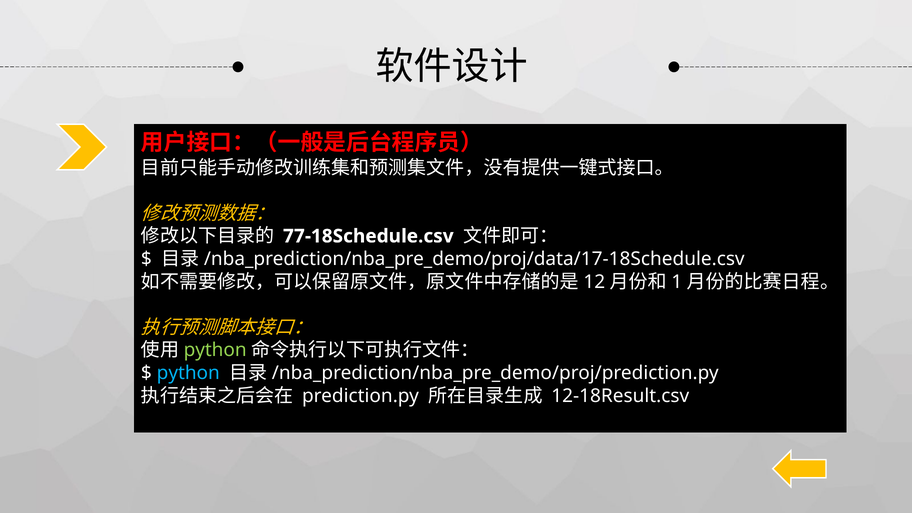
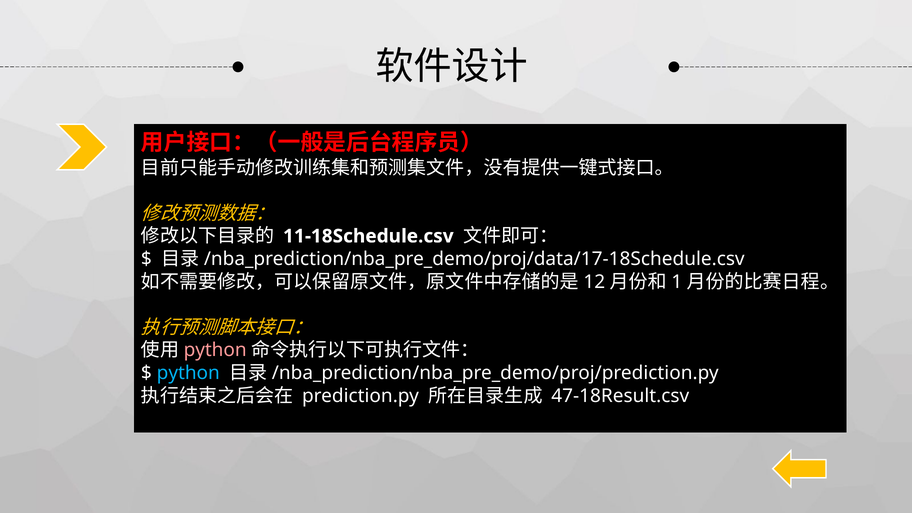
77-18Schedule.csv: 77-18Schedule.csv -> 11-18Schedule.csv
python at (215, 350) colour: light green -> pink
12-18Result.csv: 12-18Result.csv -> 47-18Result.csv
